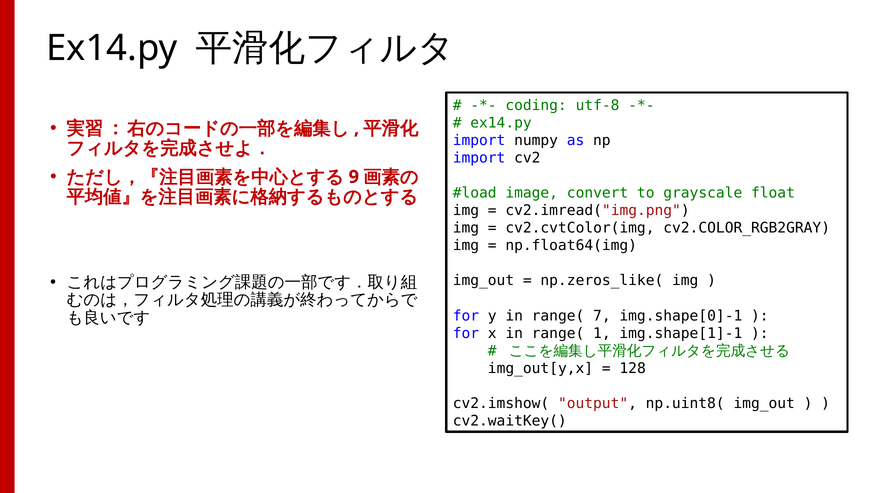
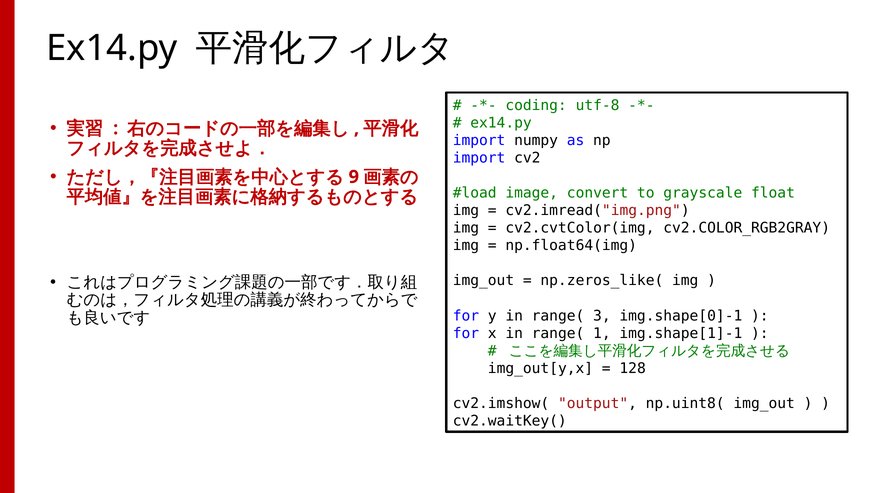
7: 7 -> 3
